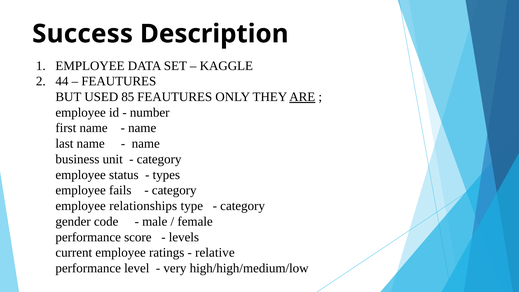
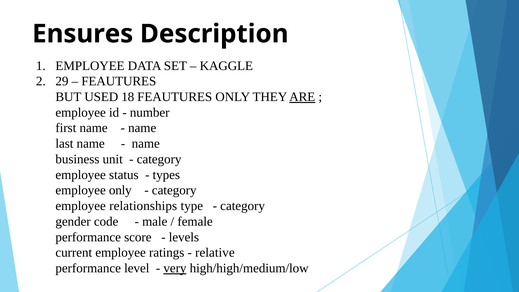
Success: Success -> Ensures
44: 44 -> 29
85: 85 -> 18
employee fails: fails -> only
very underline: none -> present
